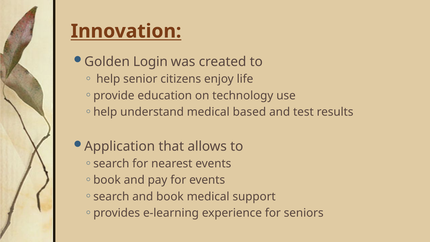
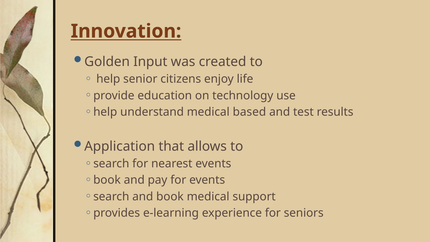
Login: Login -> Input
